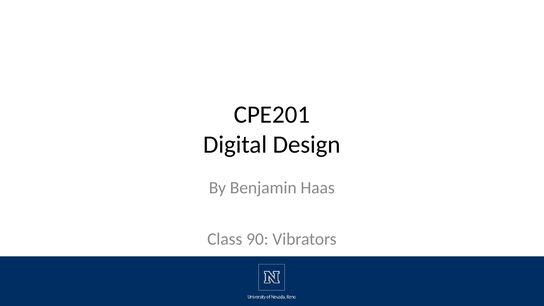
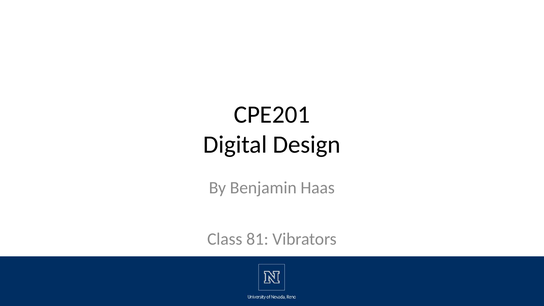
90: 90 -> 81
